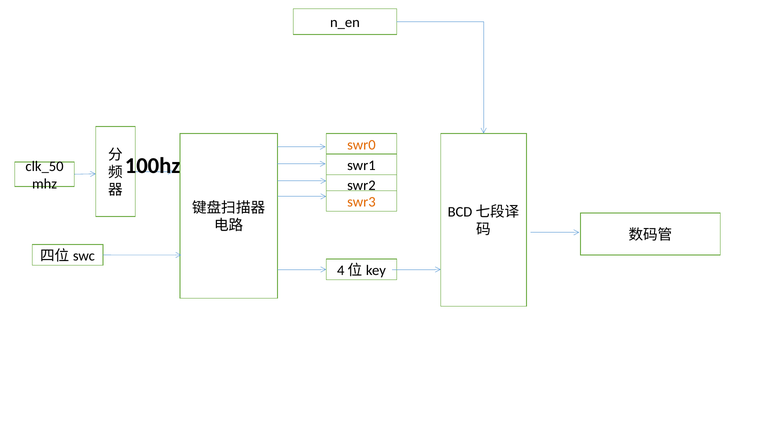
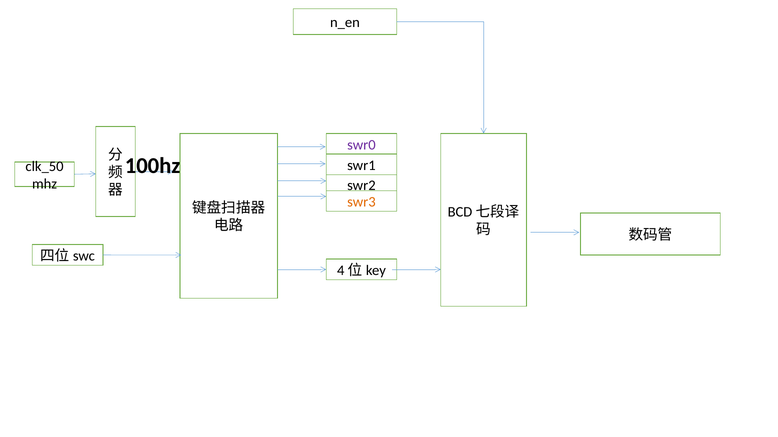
swr0 colour: orange -> purple
